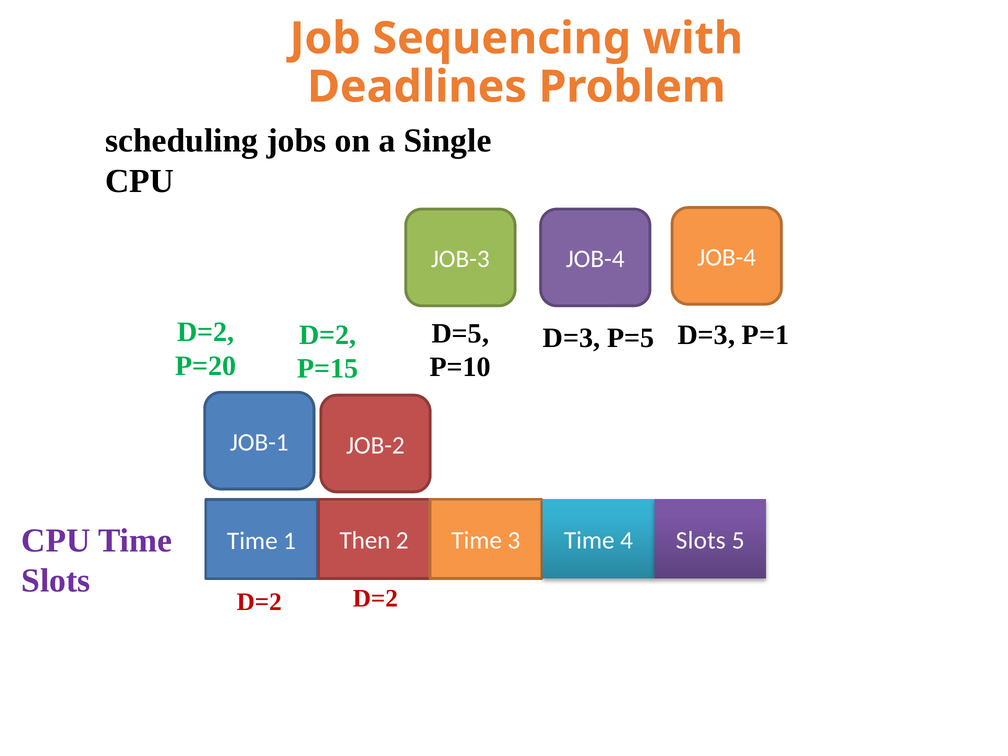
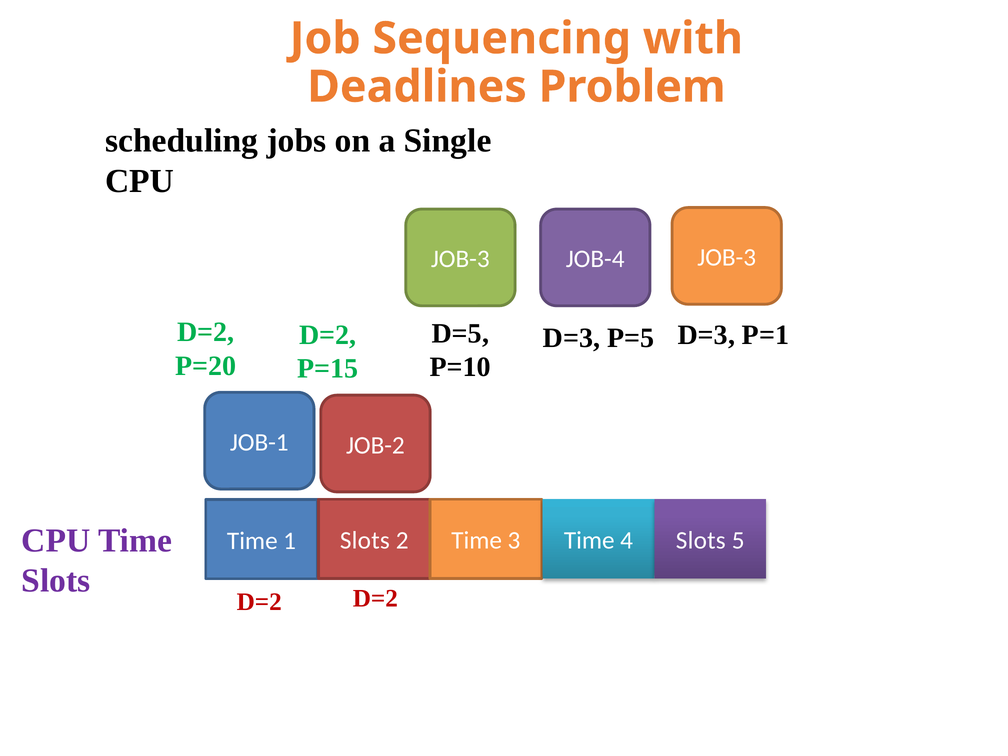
JOB-4 JOB-4: JOB-4 -> JOB-3
1 Then: Then -> Slots
